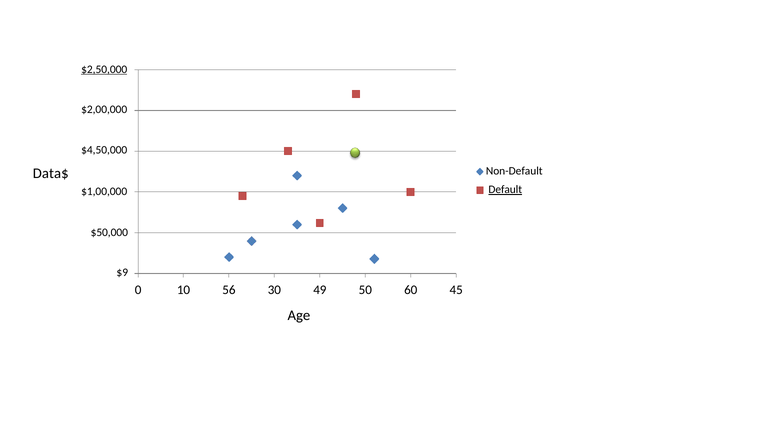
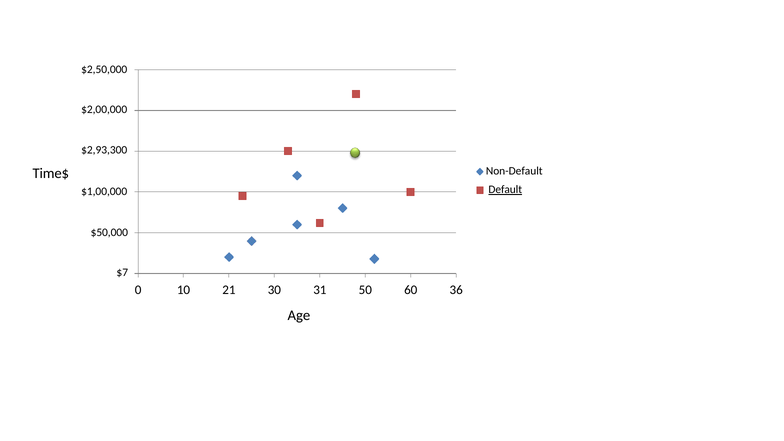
$2,50,000 underline: present -> none
$4,50,000: $4,50,000 -> $2,93,300
Data$: Data$ -> Time$
$9: $9 -> $7
56: 56 -> 21
49: 49 -> 31
45: 45 -> 36
